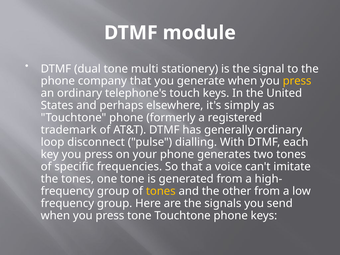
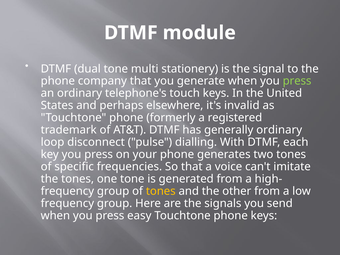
press at (297, 81) colour: yellow -> light green
simply: simply -> invalid
press tone: tone -> easy
